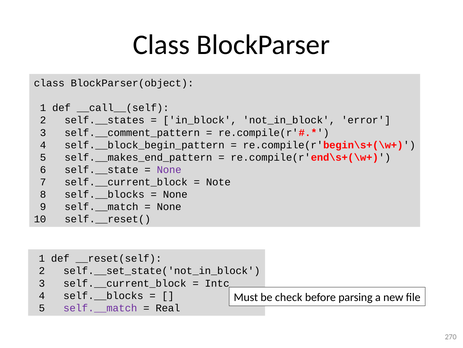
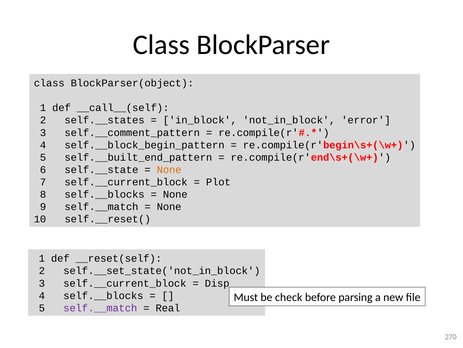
self.__makes_end_pattern: self.__makes_end_pattern -> self.__built_end_pattern
None at (169, 169) colour: purple -> orange
Note: Note -> Plot
Intc: Intc -> Disp
